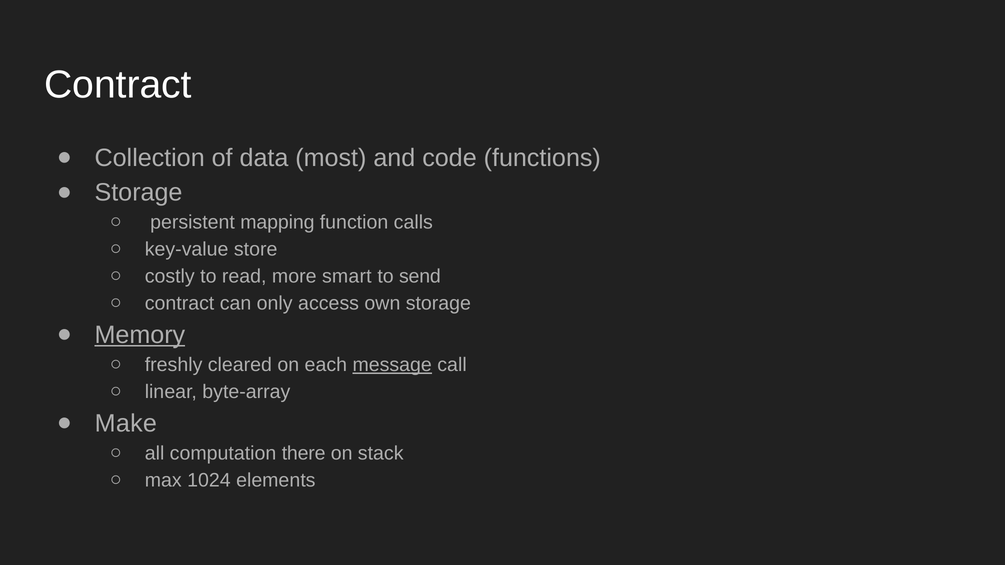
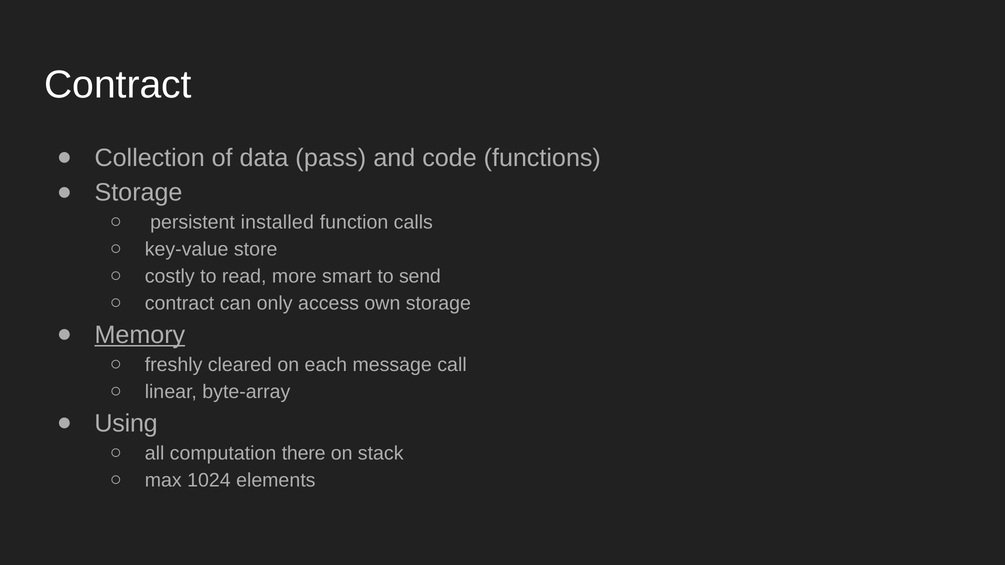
most: most -> pass
mapping: mapping -> installed
message underline: present -> none
Make: Make -> Using
